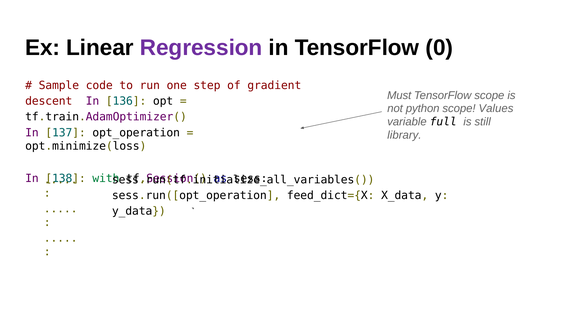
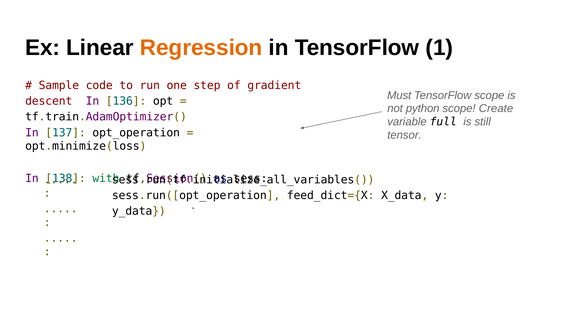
Regression colour: purple -> orange
0: 0 -> 1
Values: Values -> Create
library: library -> tensor
